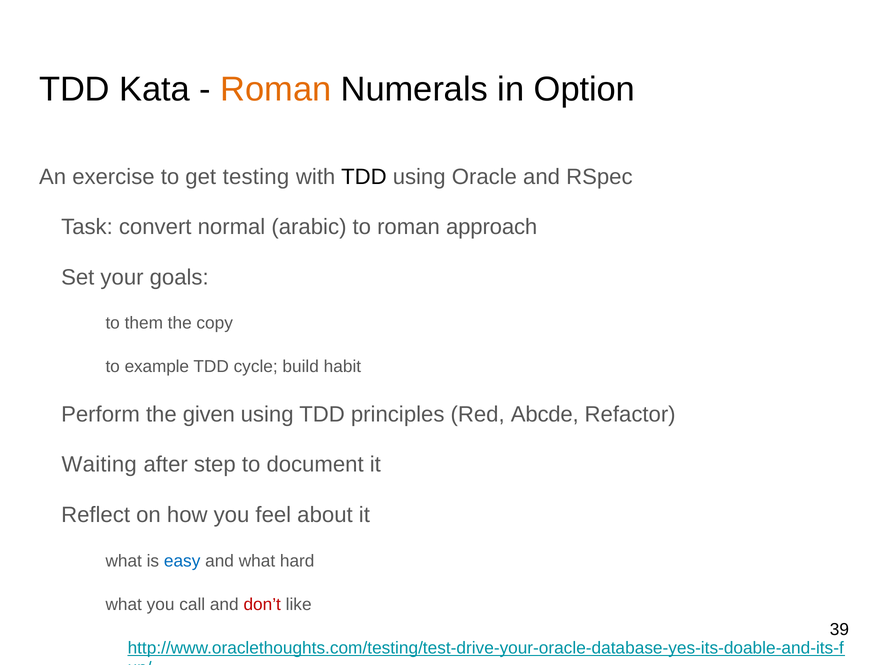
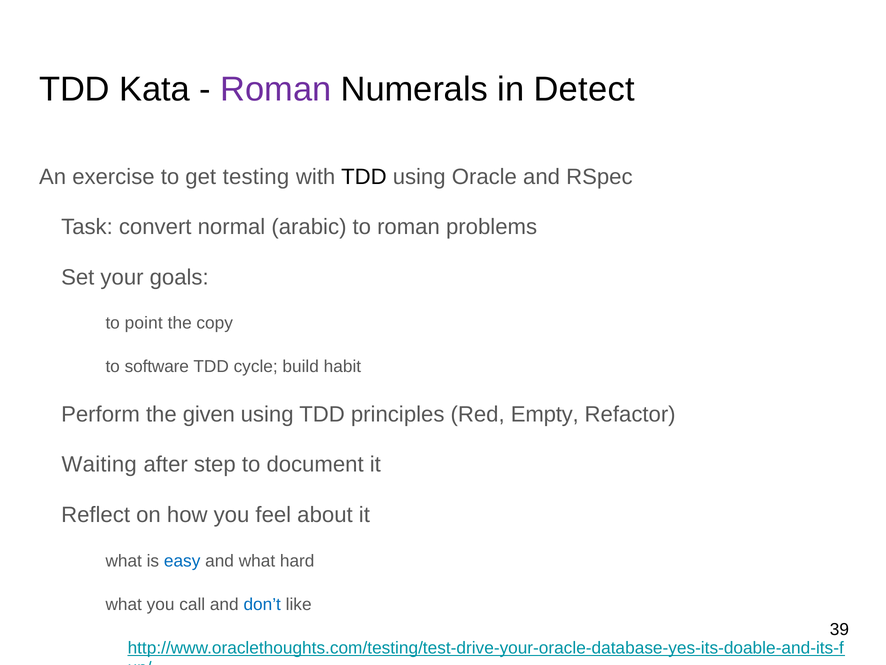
Roman at (276, 89) colour: orange -> purple
Option: Option -> Detect
approach: approach -> problems
them: them -> point
example: example -> software
Abcde: Abcde -> Empty
don’t colour: red -> blue
